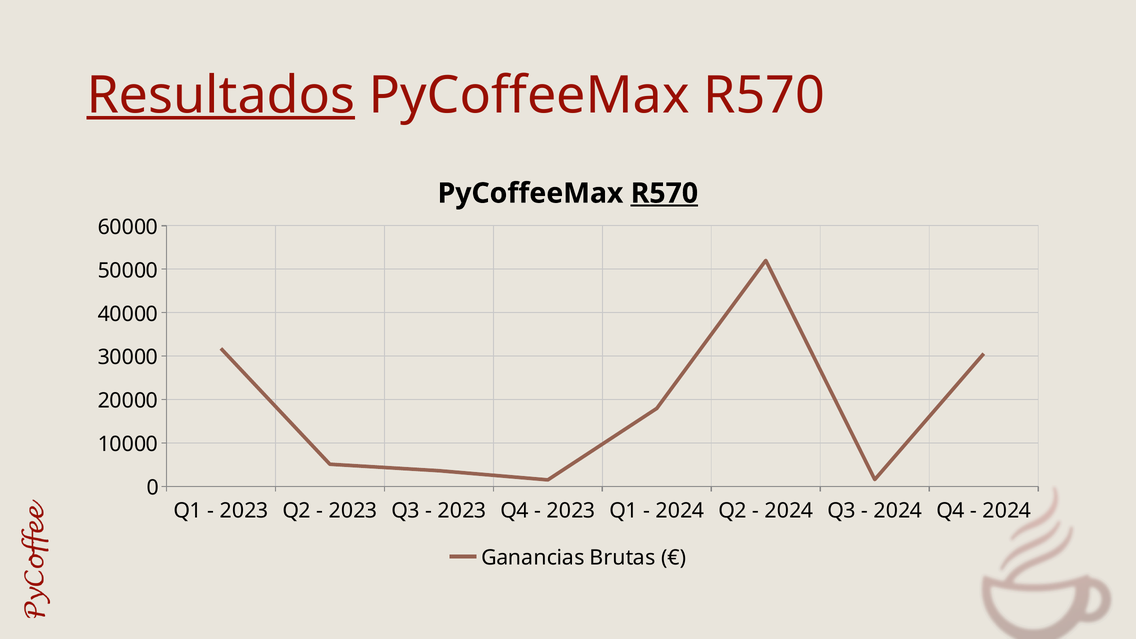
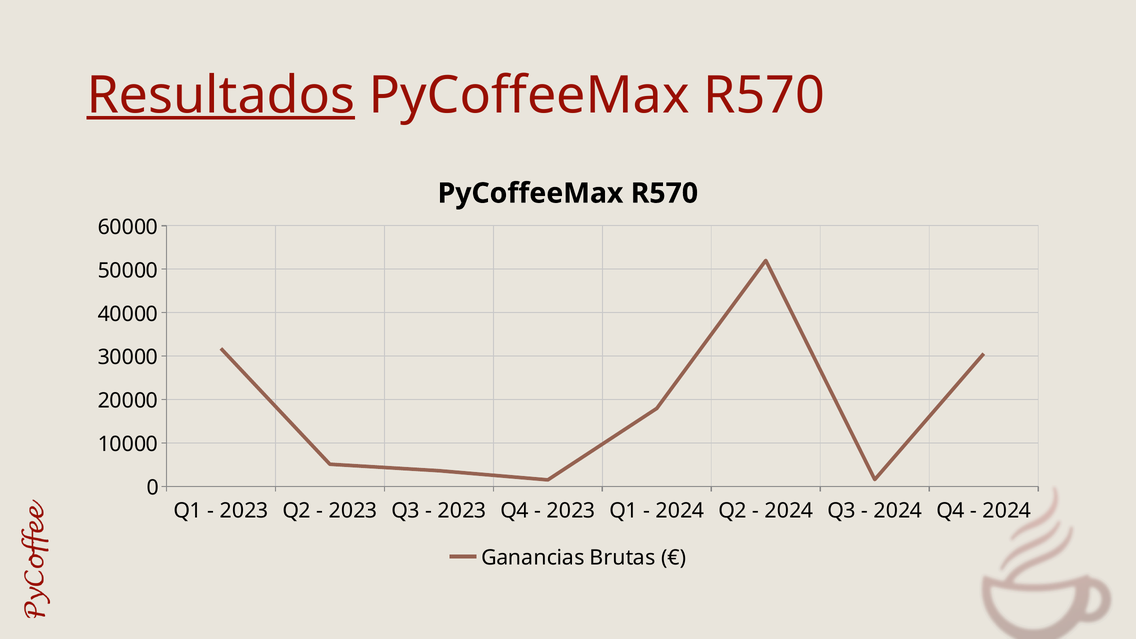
R570 at (664, 193) underline: present -> none
